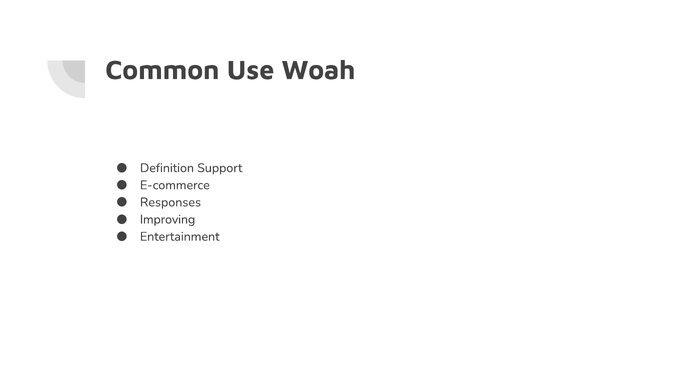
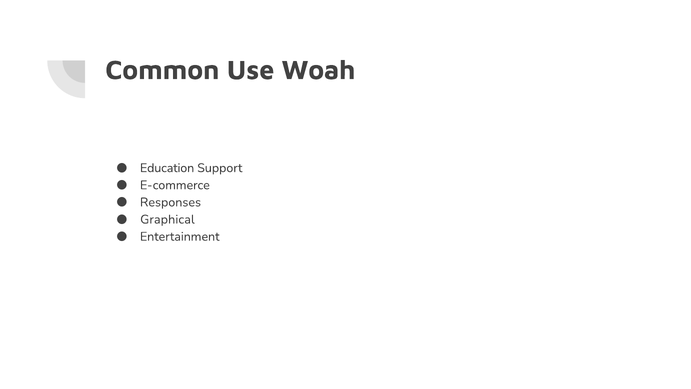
Definition: Definition -> Education
Improving: Improving -> Graphical
